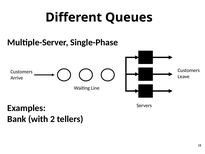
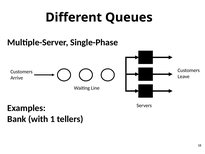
2: 2 -> 1
